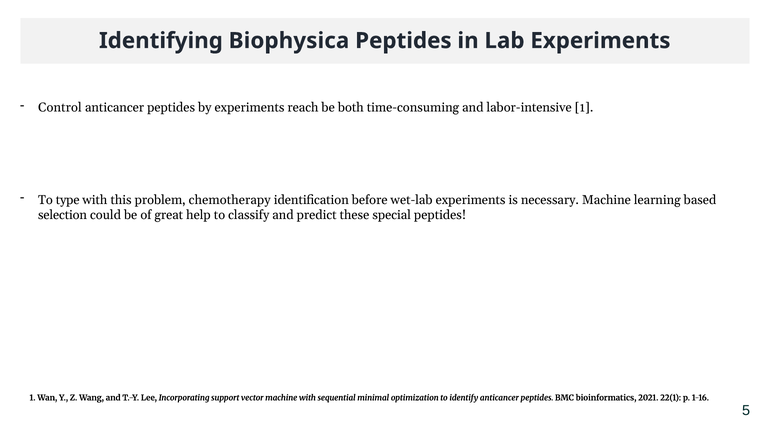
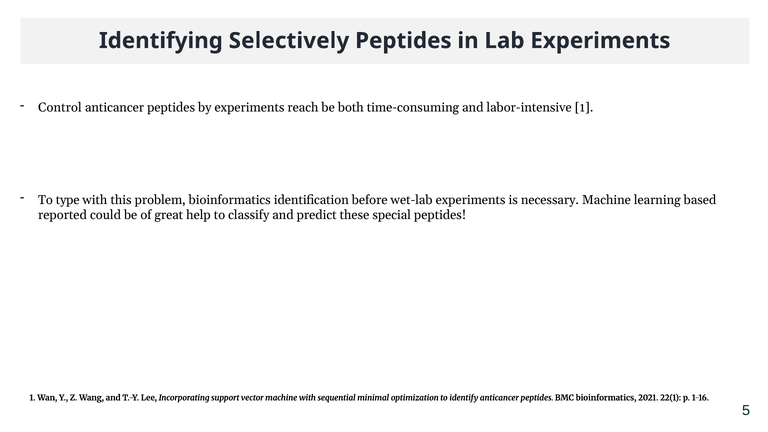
Biophysica: Biophysica -> Selectively
problem chemotherapy: chemotherapy -> bioinformatics
selection: selection -> reported
